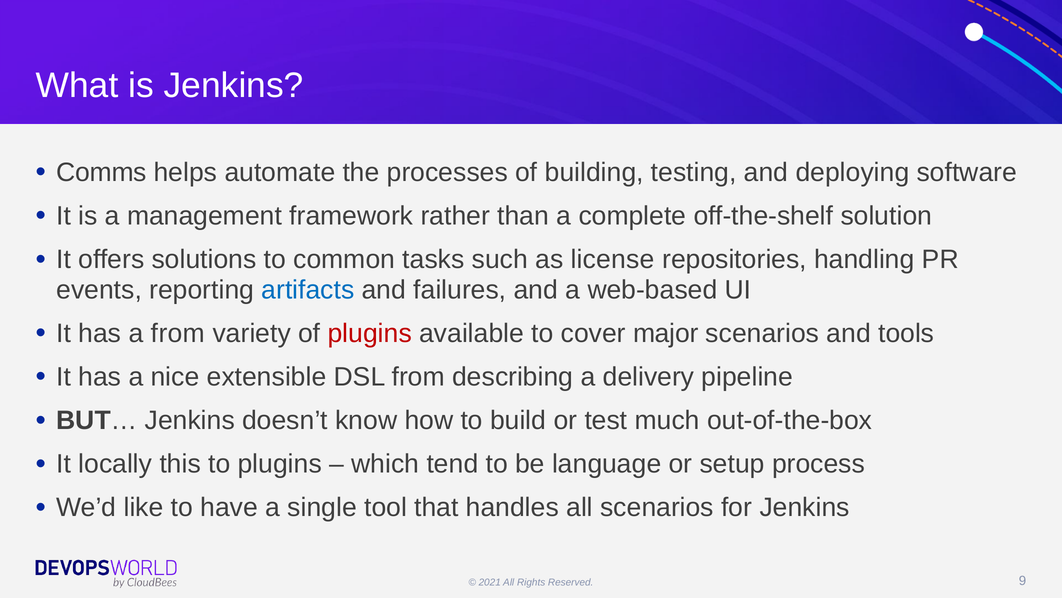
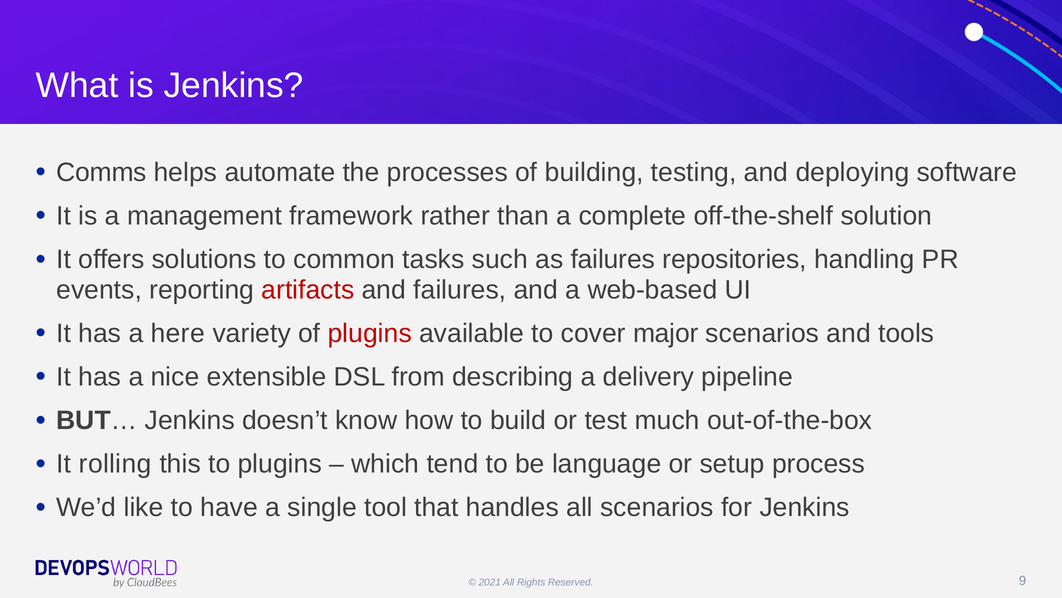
as license: license -> failures
artifacts colour: blue -> red
a from: from -> here
locally: locally -> rolling
